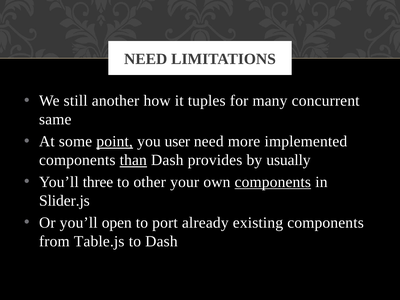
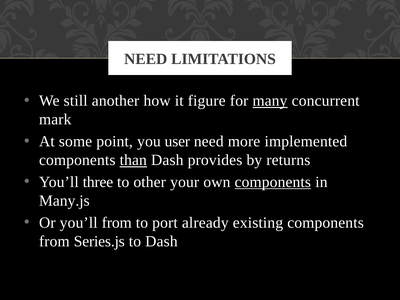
tuples: tuples -> figure
many underline: none -> present
same: same -> mark
point underline: present -> none
usually: usually -> returns
Slider.js: Slider.js -> Many.js
you’ll open: open -> from
Table.js: Table.js -> Series.js
